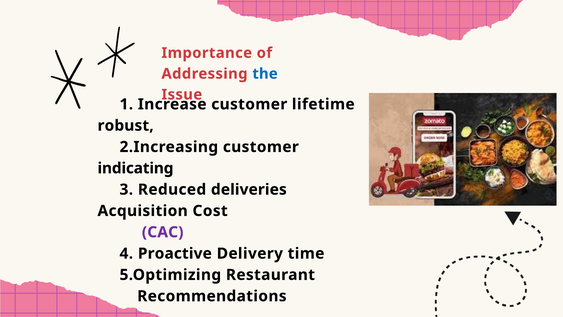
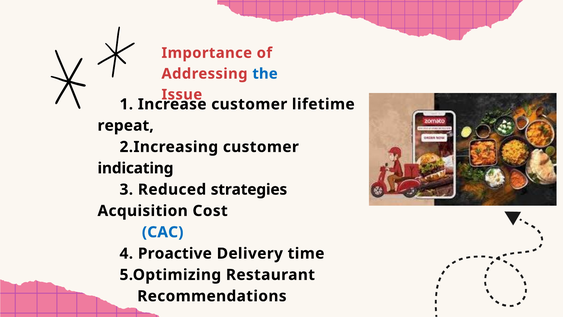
robust: robust -> repeat
deliveries: deliveries -> strategies
CAC colour: purple -> blue
